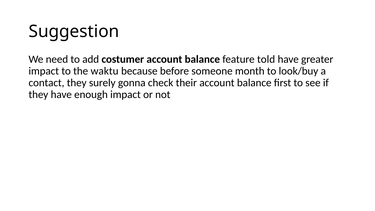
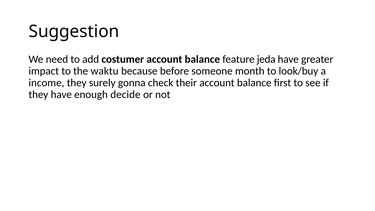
told: told -> jeda
contact: contact -> income
enough impact: impact -> decide
